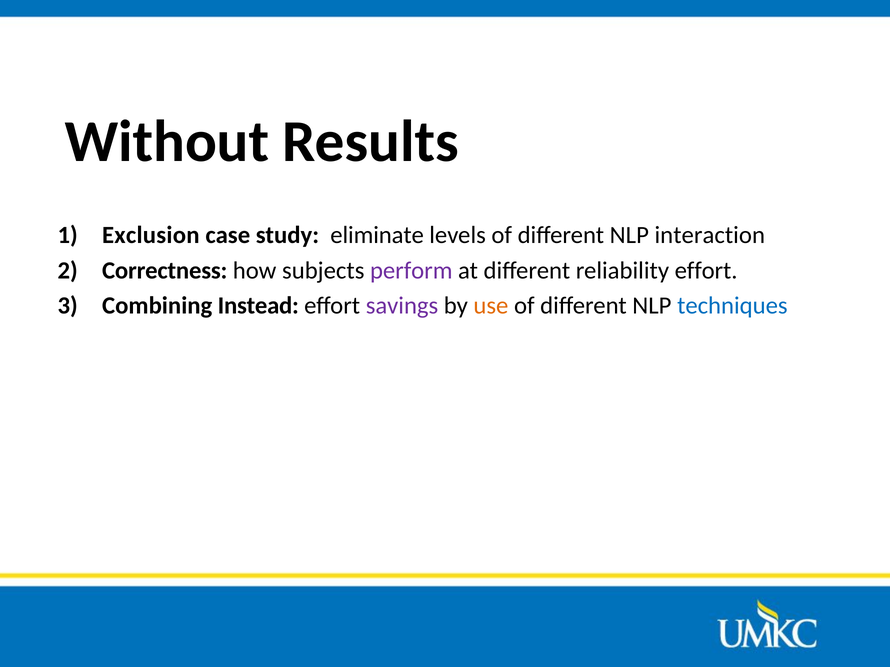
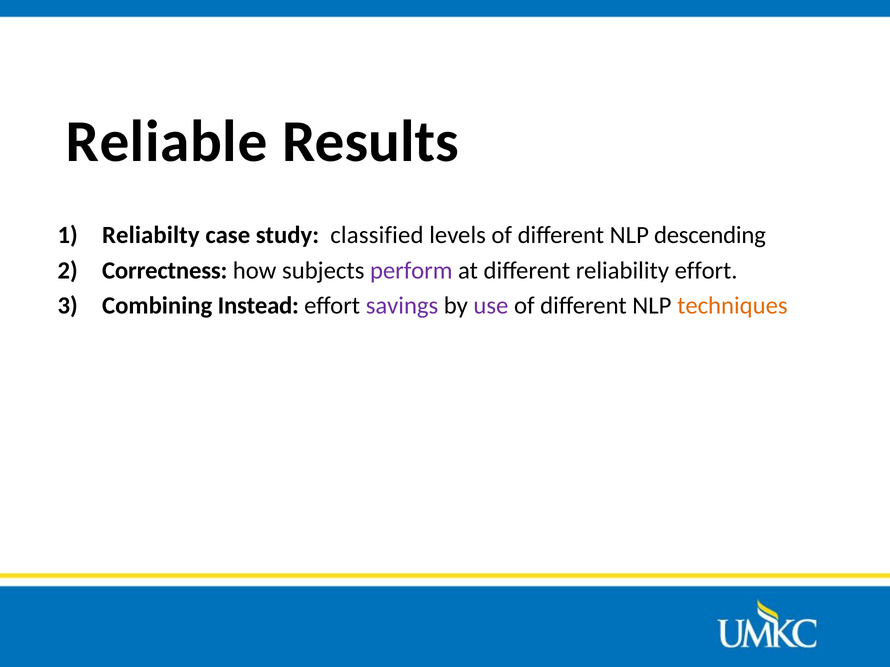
Without: Without -> Reliable
Exclusion: Exclusion -> Reliabilty
eliminate: eliminate -> classified
interaction: interaction -> descending
use colour: orange -> purple
techniques colour: blue -> orange
